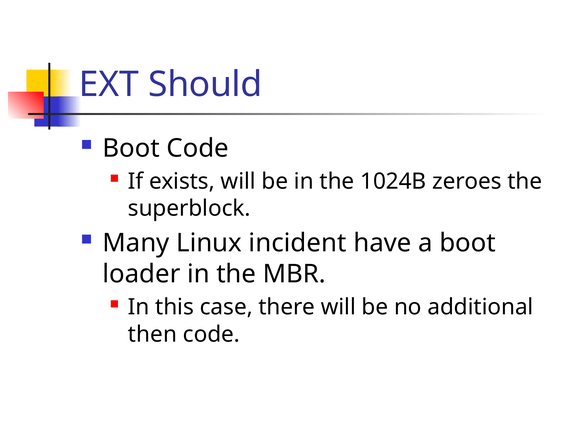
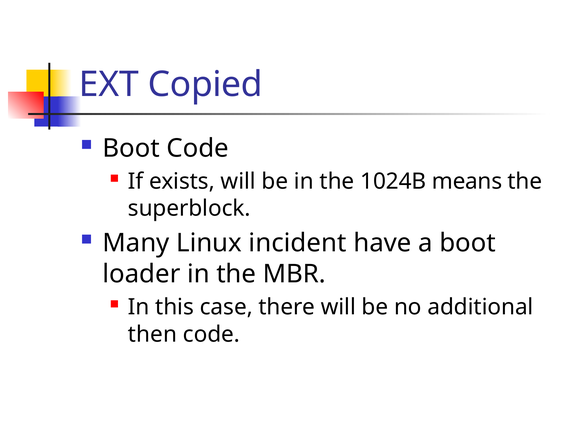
Should: Should -> Copied
zeroes: zeroes -> means
